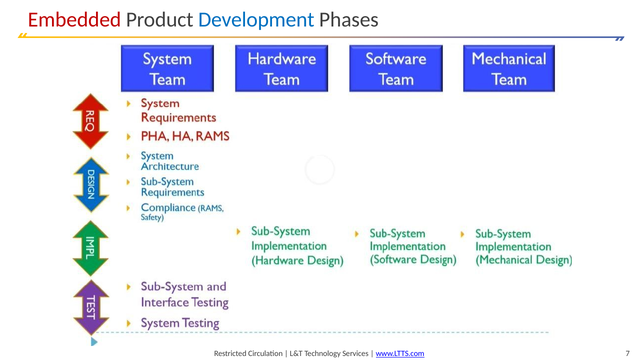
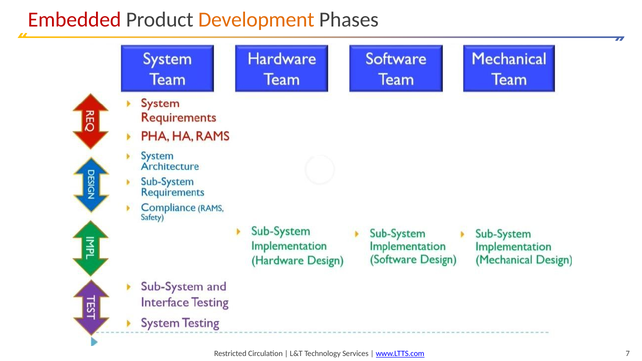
Development colour: blue -> orange
